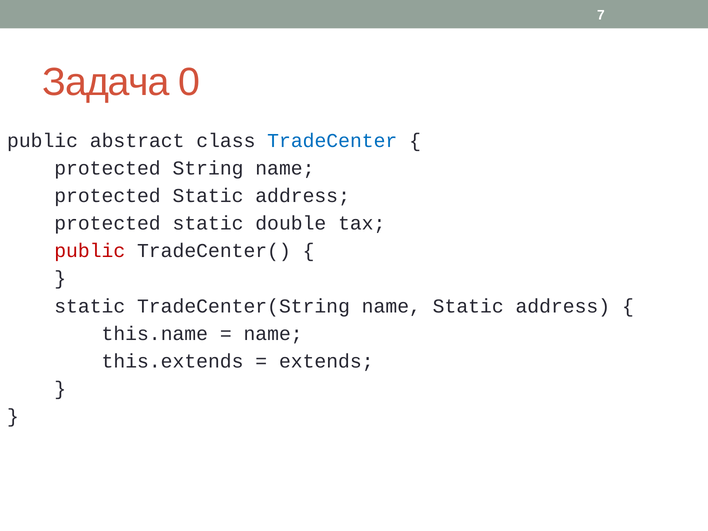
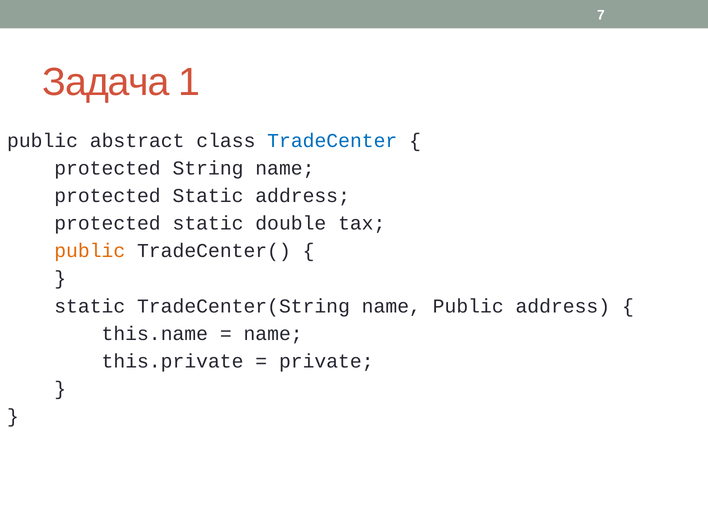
0: 0 -> 1
public at (90, 251) colour: red -> orange
name Static: Static -> Public
this.extends: this.extends -> this.private
extends: extends -> private
